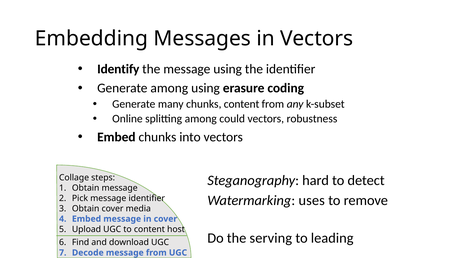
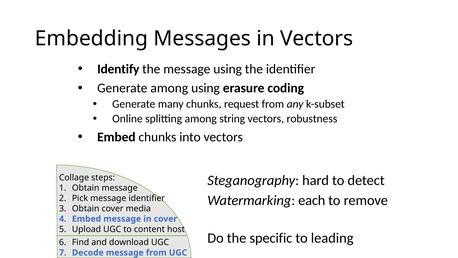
chunks content: content -> request
could: could -> string
uses: uses -> each
serving: serving -> specific
